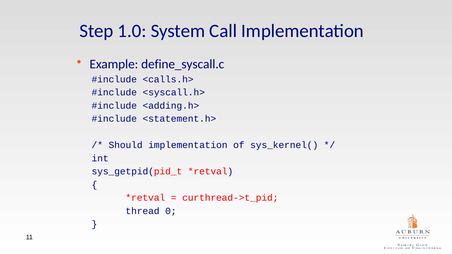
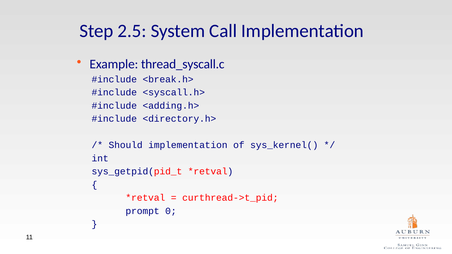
1.0: 1.0 -> 2.5
define_syscall.c: define_syscall.c -> thread_syscall.c
<calls.h>: <calls.h> -> <break.h>
<statement.h>: <statement.h> -> <directory.h>
thread: thread -> prompt
